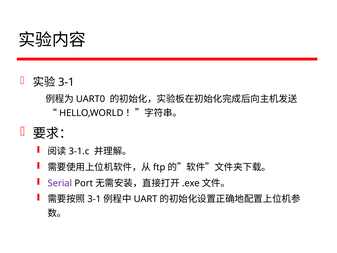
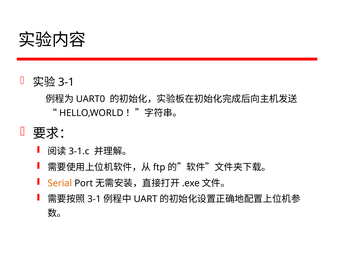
Serial colour: purple -> orange
